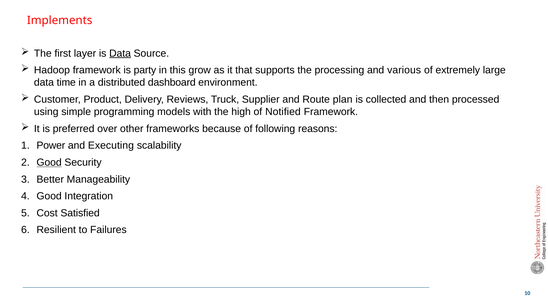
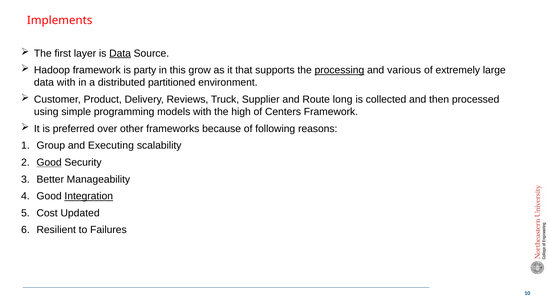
processing underline: none -> present
data time: time -> with
dashboard: dashboard -> partitioned
plan: plan -> long
Notified: Notified -> Centers
Power: Power -> Group
Integration underline: none -> present
Satisfied: Satisfied -> Updated
